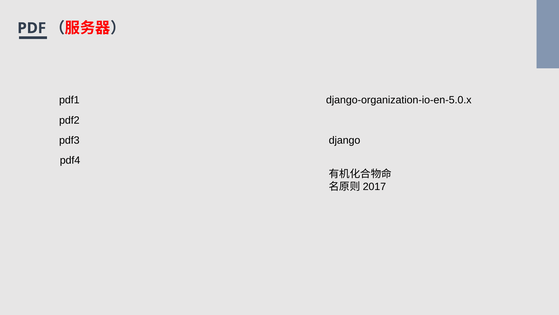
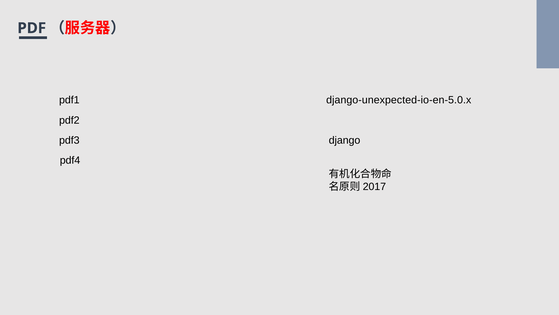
django-organization-io-en-5.0.x: django-organization-io-en-5.0.x -> django-unexpected-io-en-5.0.x
